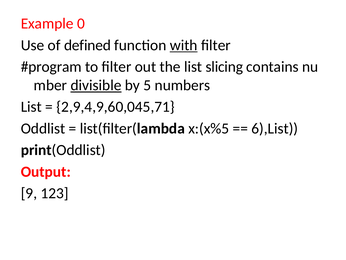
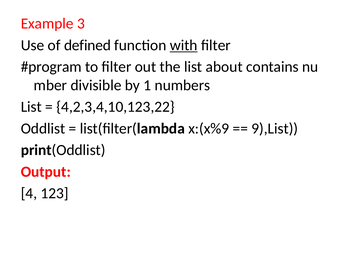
0: 0 -> 3
slicing: slicing -> about
divisible underline: present -> none
5: 5 -> 1
2,9,4,9,60,045,71: 2,9,4,9,60,045,71 -> 4,2,3,4,10,123,22
x:(x%5: x:(x%5 -> x:(x%9
6),List: 6),List -> 9),List
9: 9 -> 4
